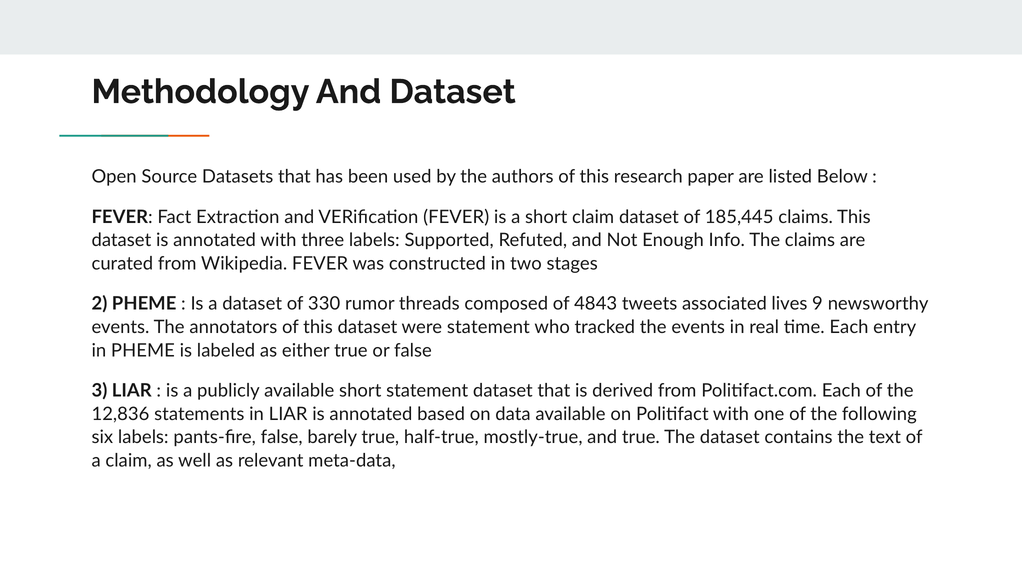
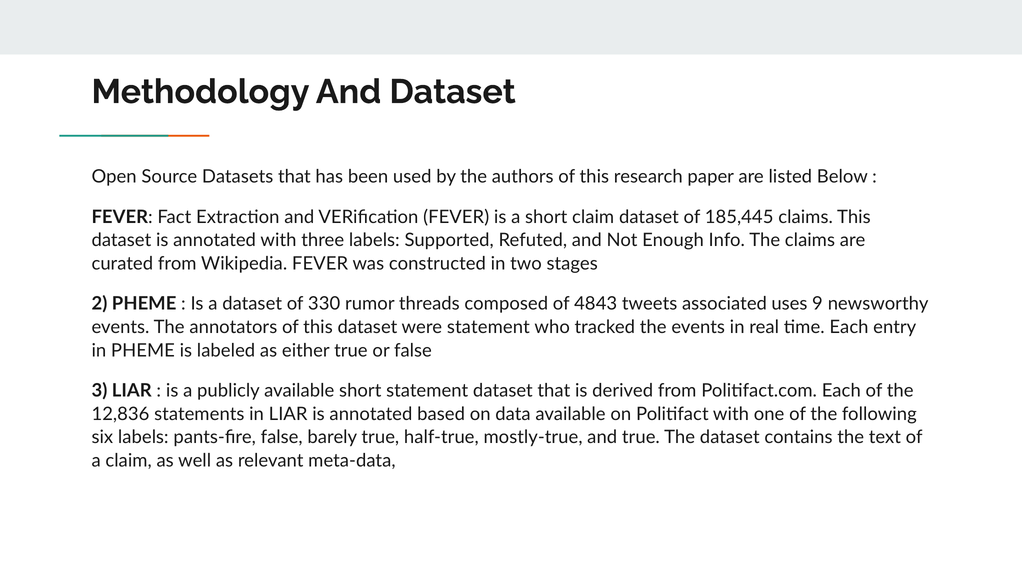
lives: lives -> uses
